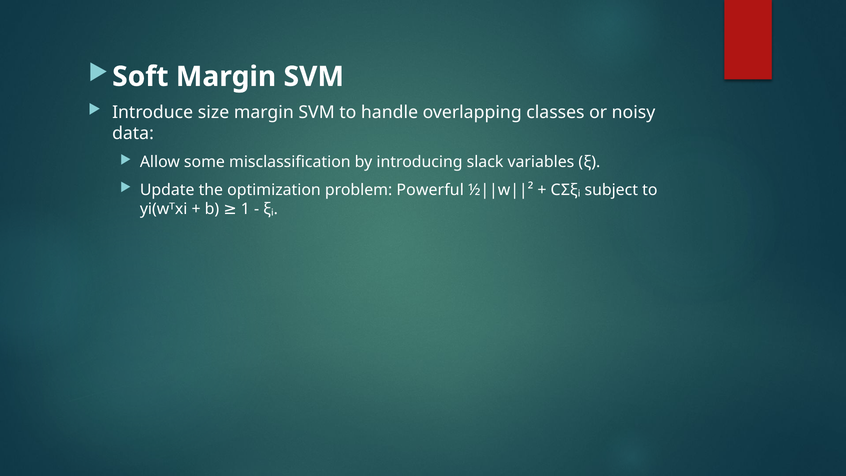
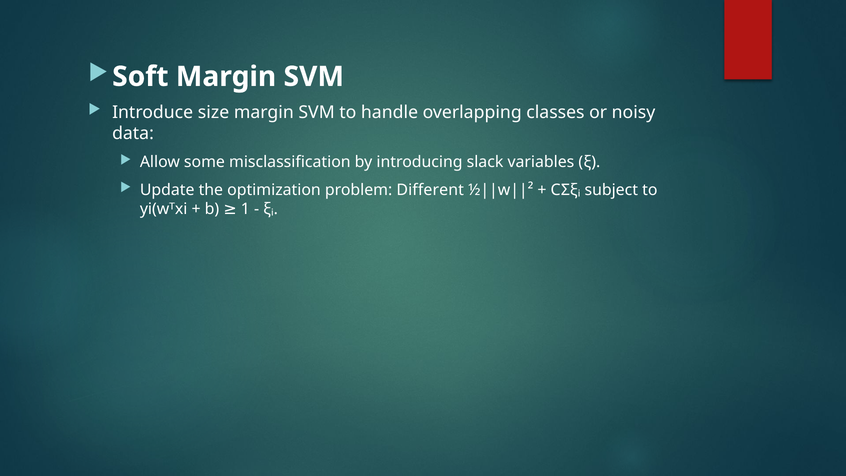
Powerful: Powerful -> Different
